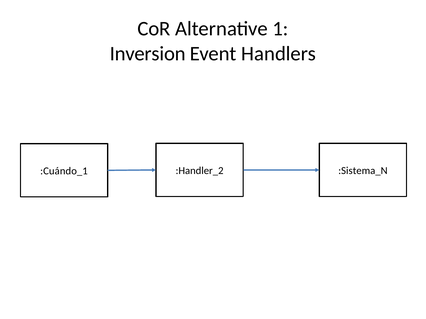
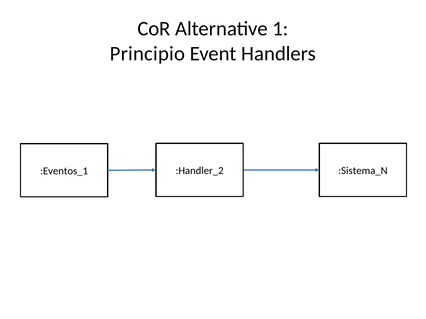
Inversion: Inversion -> Principio
:Cuándo_1: :Cuándo_1 -> :Eventos_1
